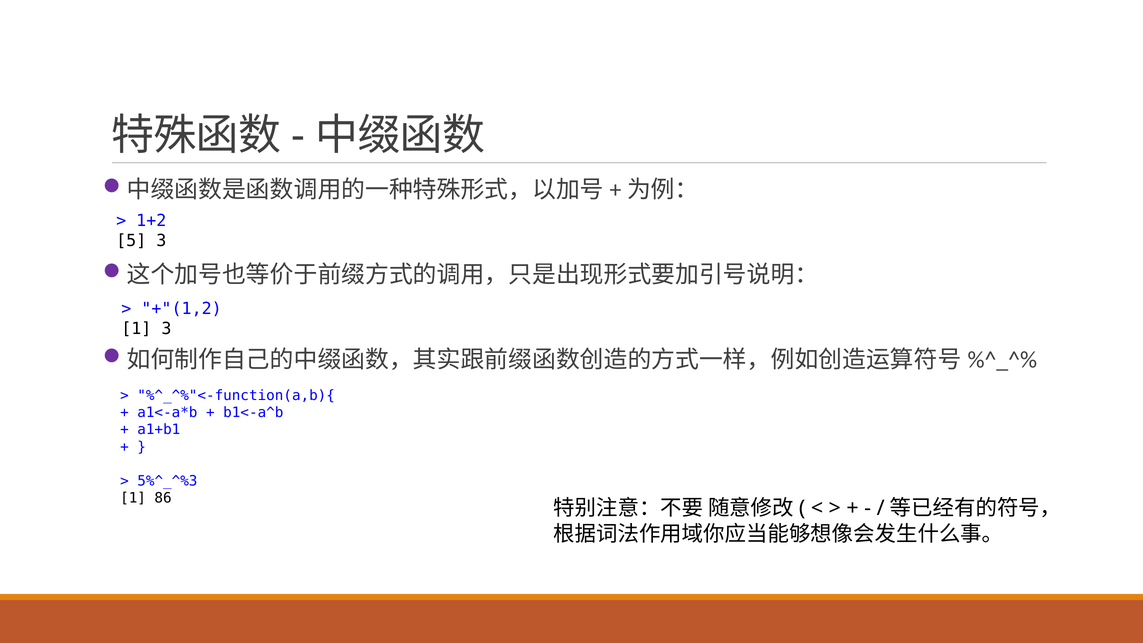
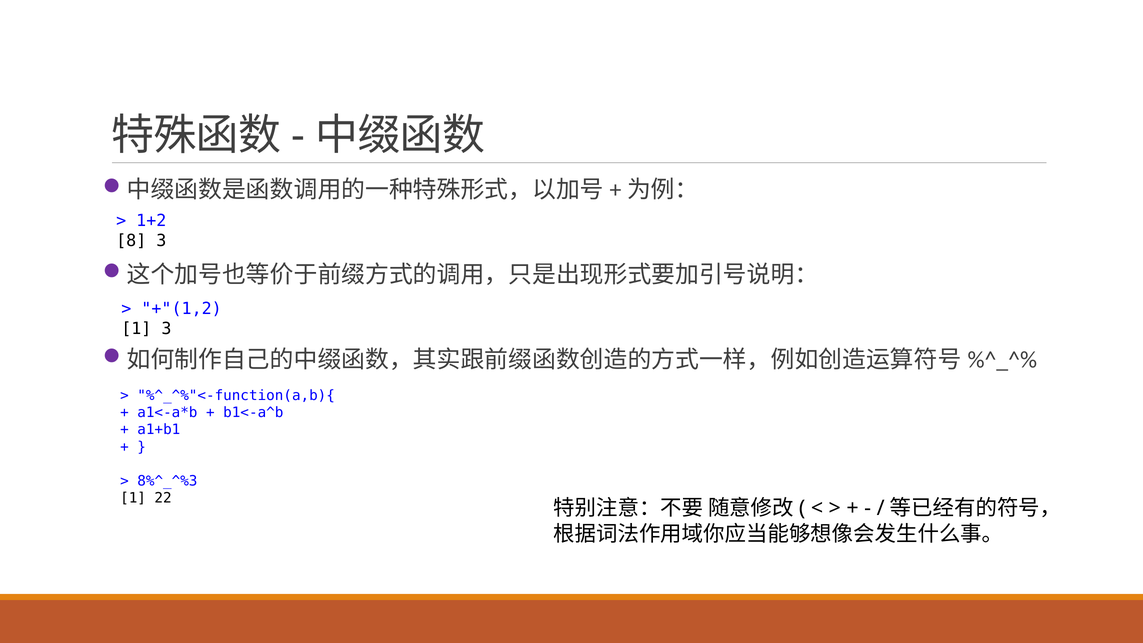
5: 5 -> 8
5%^_^%3: 5%^_^%3 -> 8%^_^%3
86: 86 -> 22
